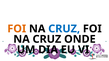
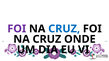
FOI at (17, 29) colour: orange -> purple
